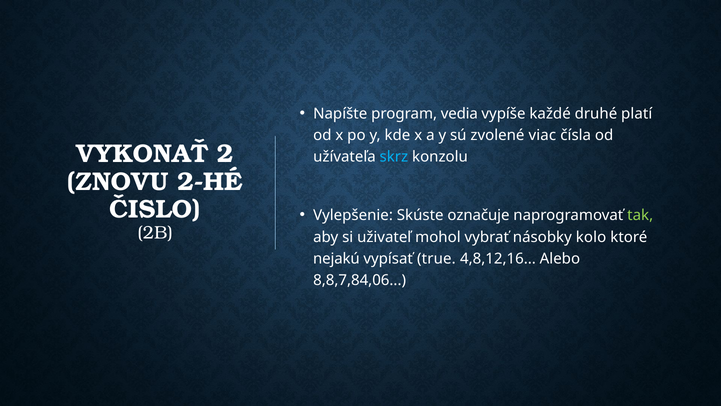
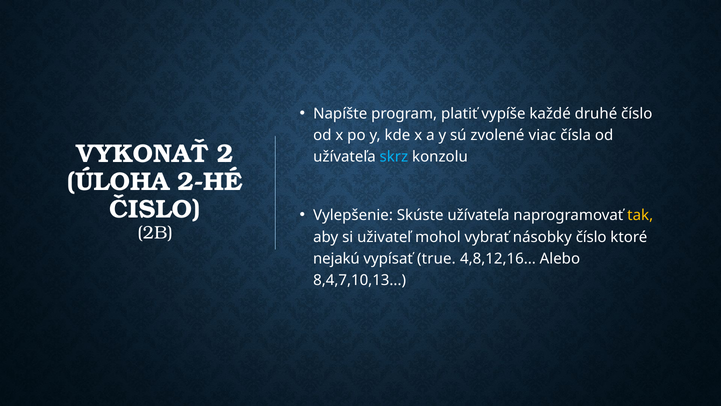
vedia: vedia -> platiť
druhé platí: platí -> číslo
ZNOVU: ZNOVU -> ÚLOHA
Skúste označuje: označuje -> užívateľa
tak colour: light green -> yellow
násobky kolo: kolo -> číslo
8,8,7,84,06: 8,8,7,84,06 -> 8,4,7,10,13
